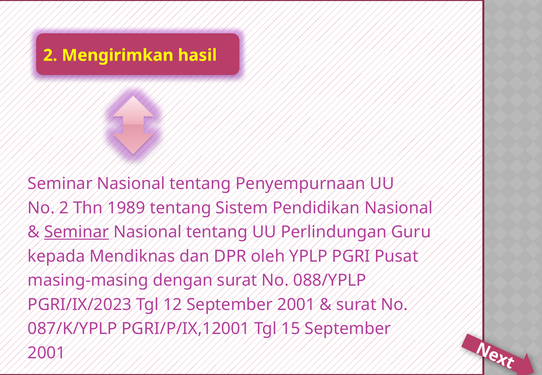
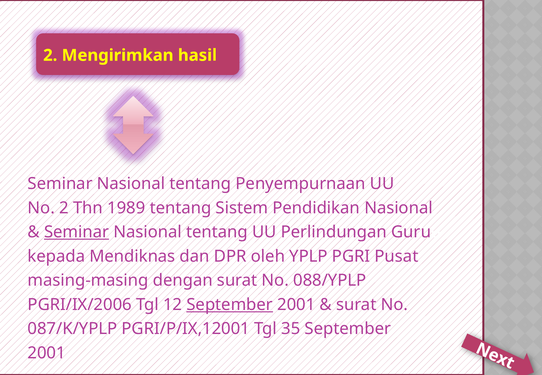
PGRI/IX/2023: PGRI/IX/2023 -> PGRI/IX/2006
September at (230, 305) underline: none -> present
15: 15 -> 35
